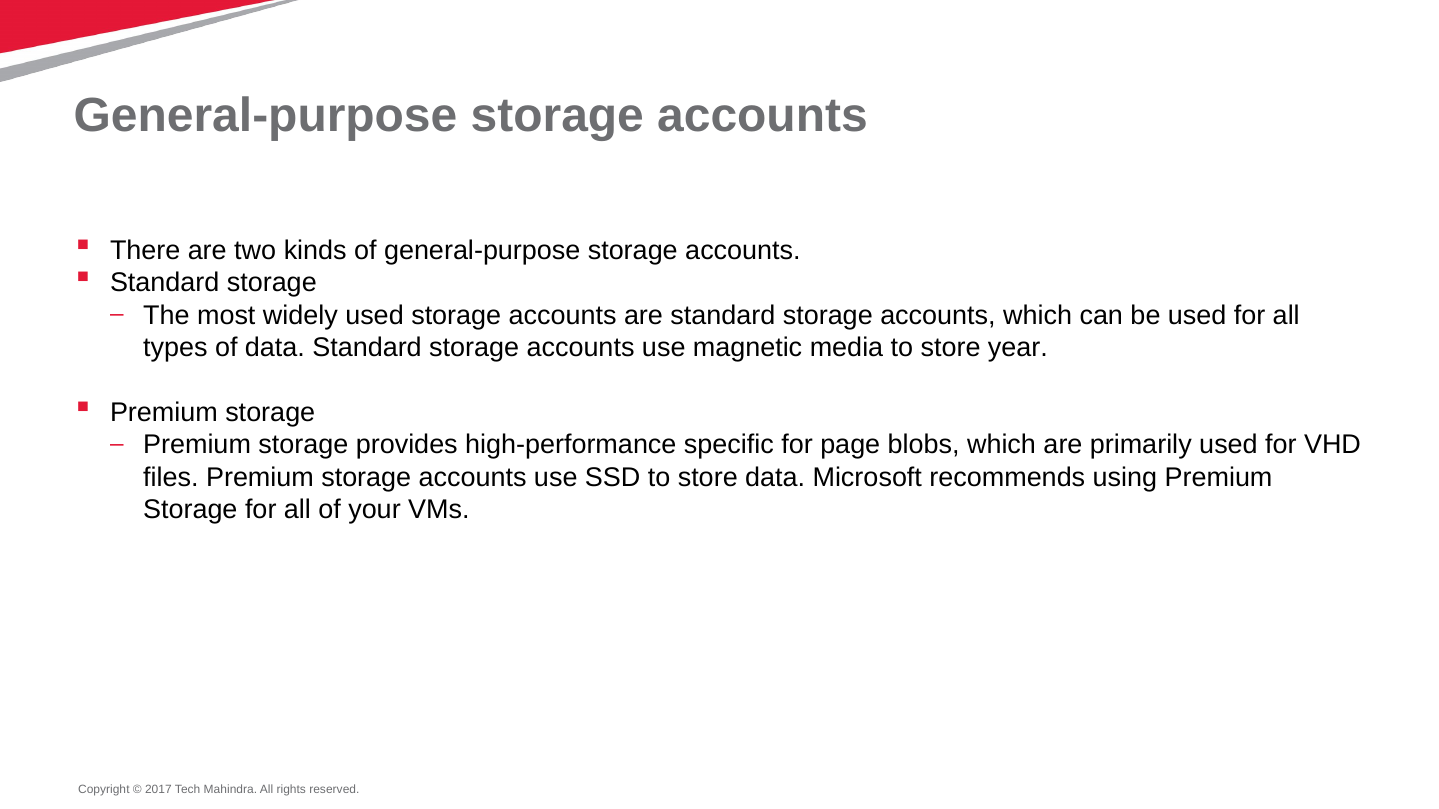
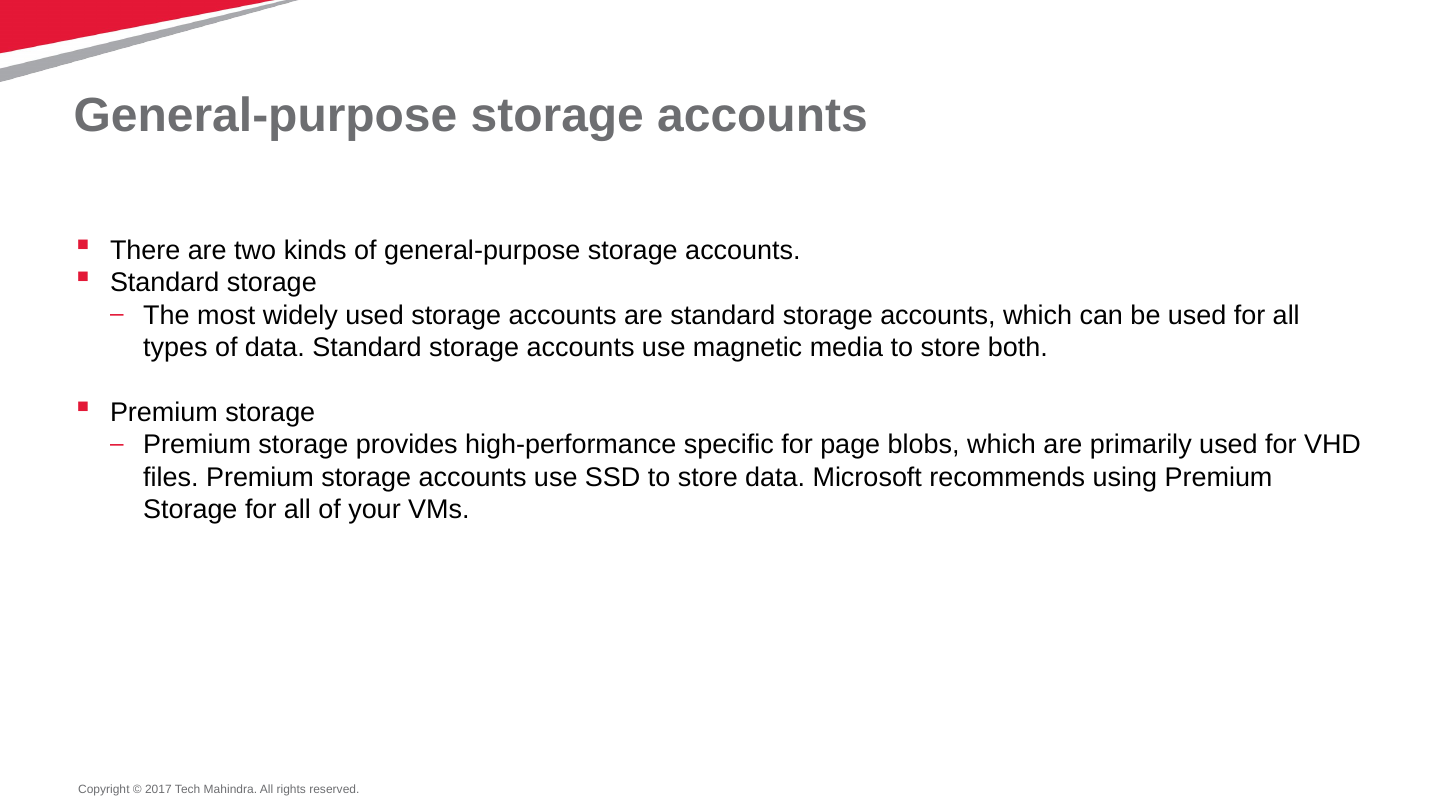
year: year -> both
